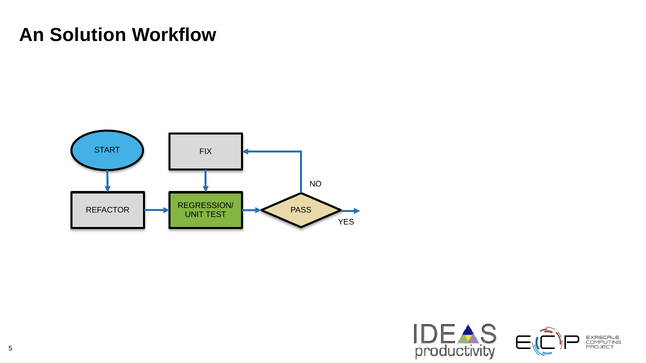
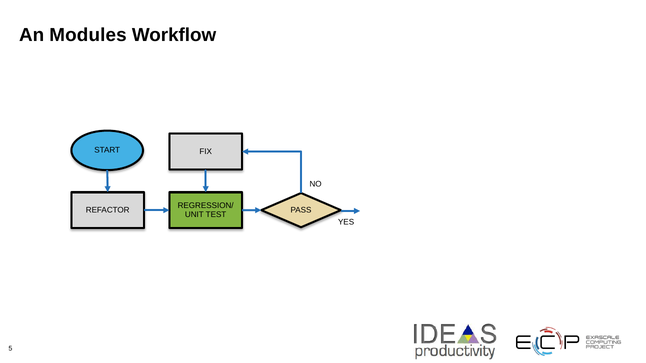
Solution: Solution -> Modules
